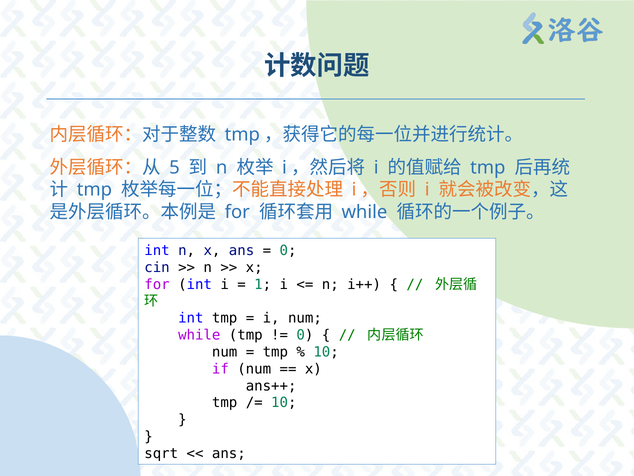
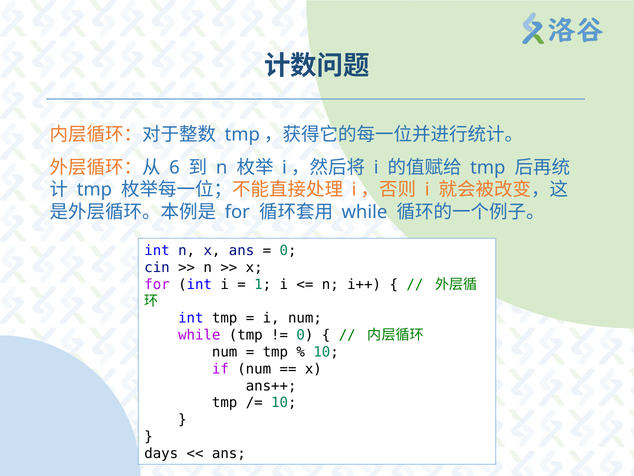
5: 5 -> 6
sqrt: sqrt -> days
